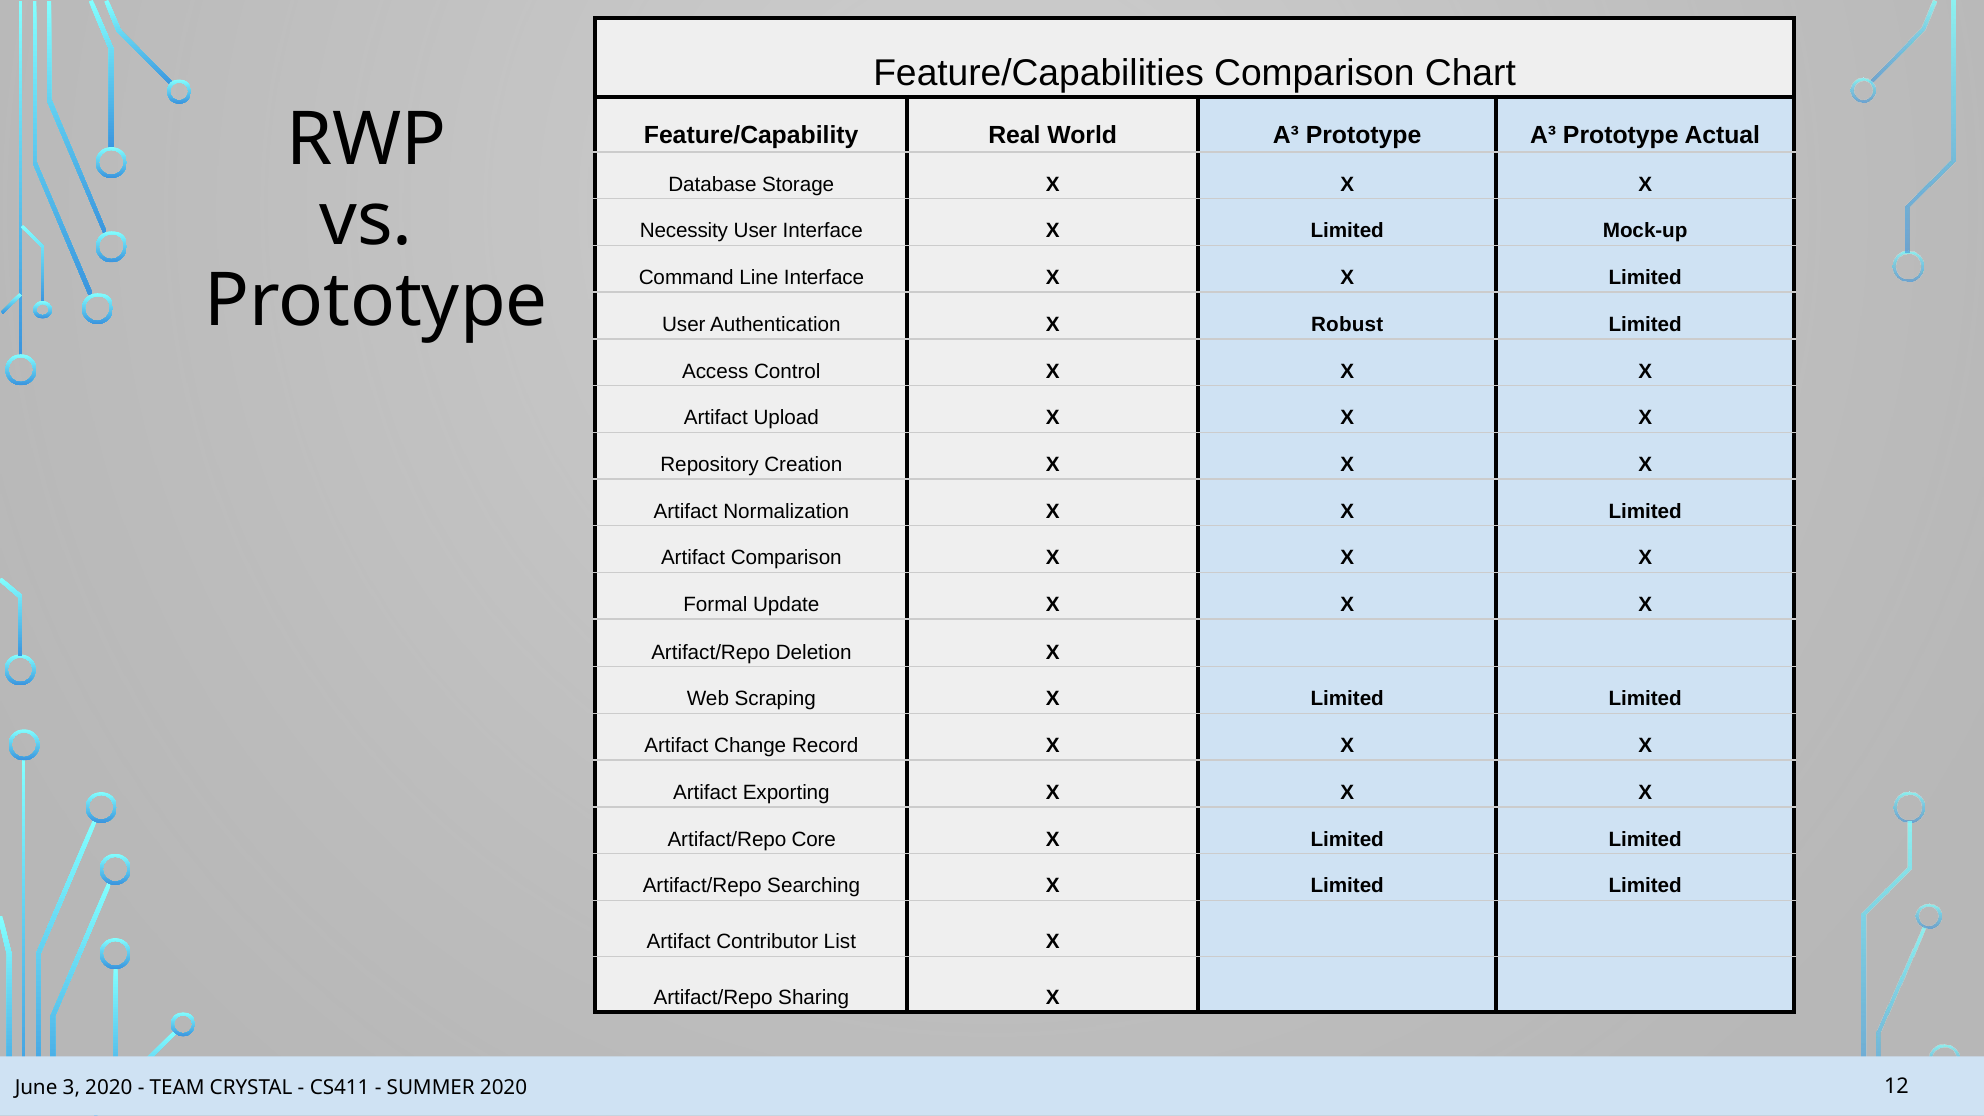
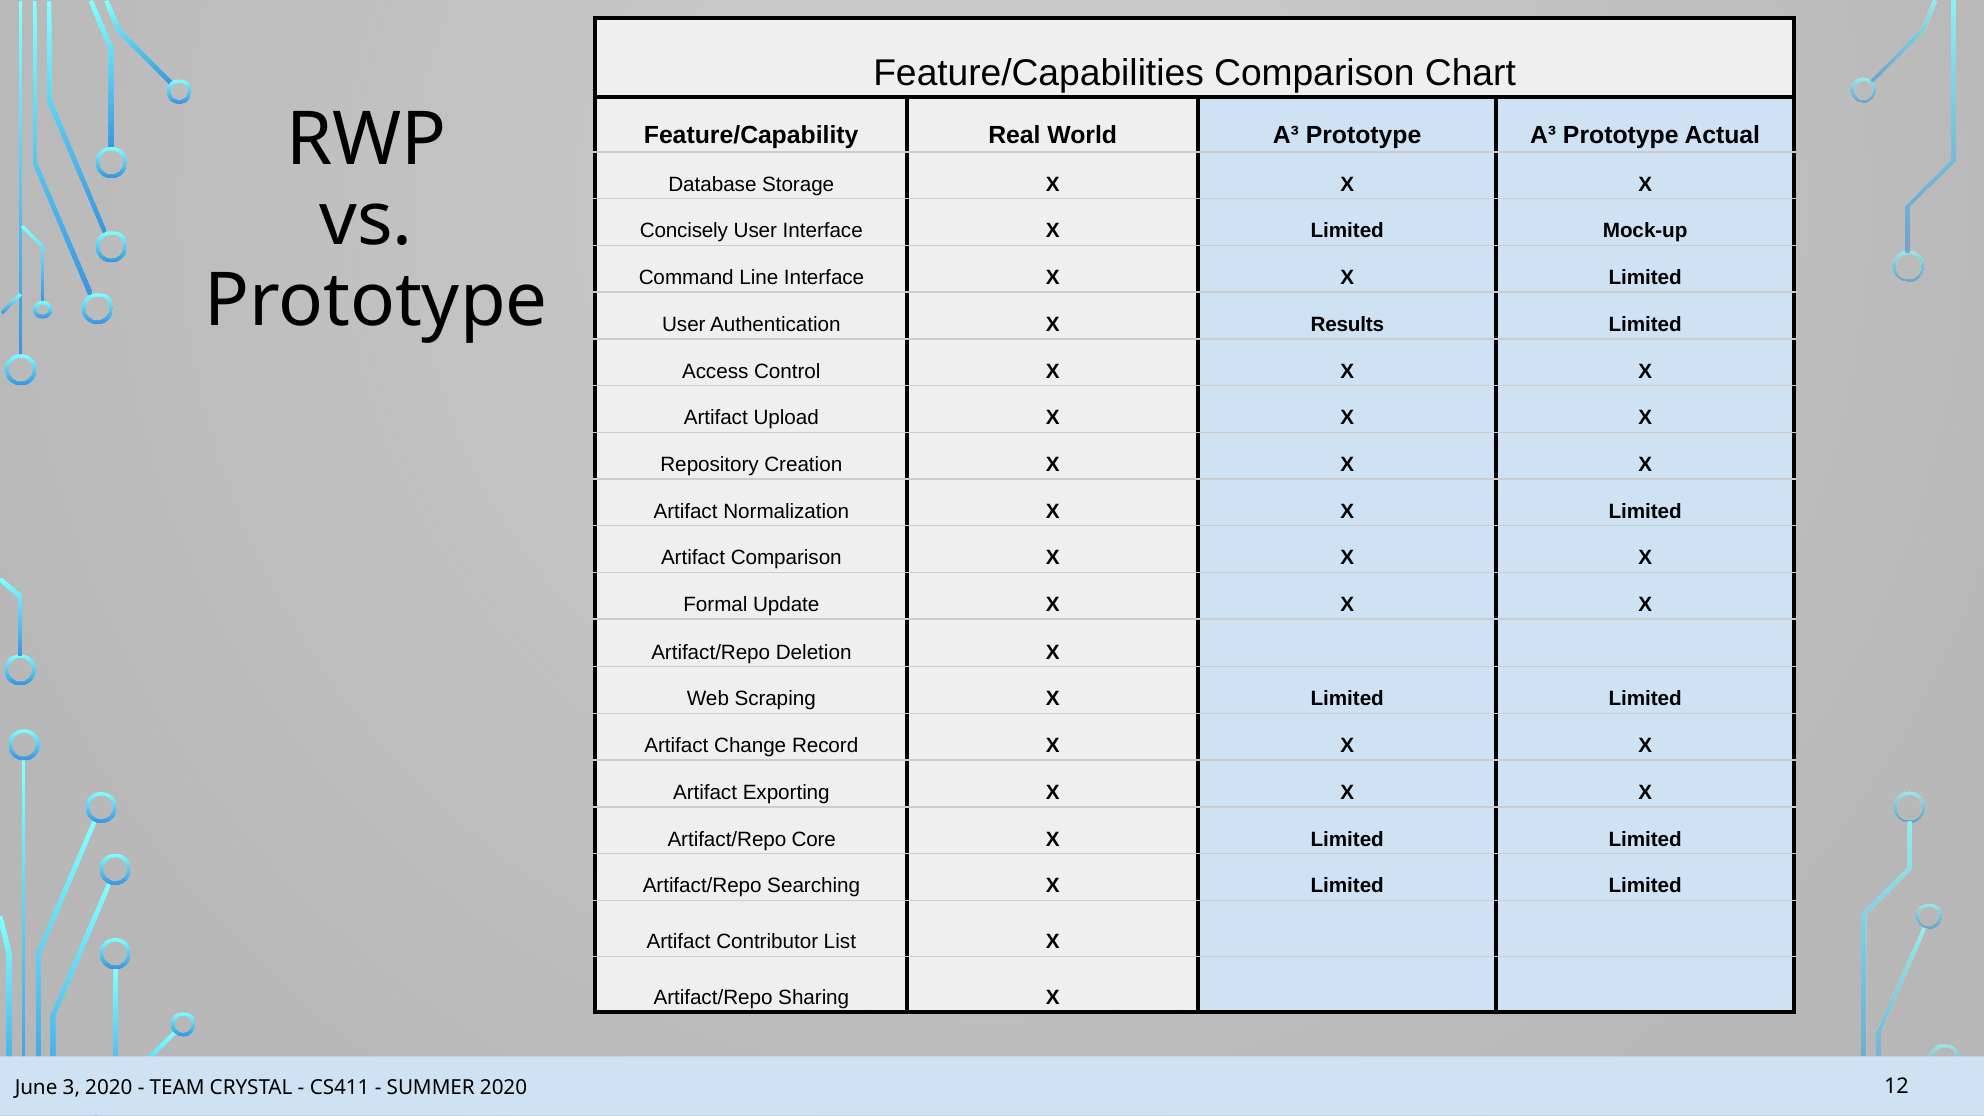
Necessity: Necessity -> Concisely
Robust: Robust -> Results
